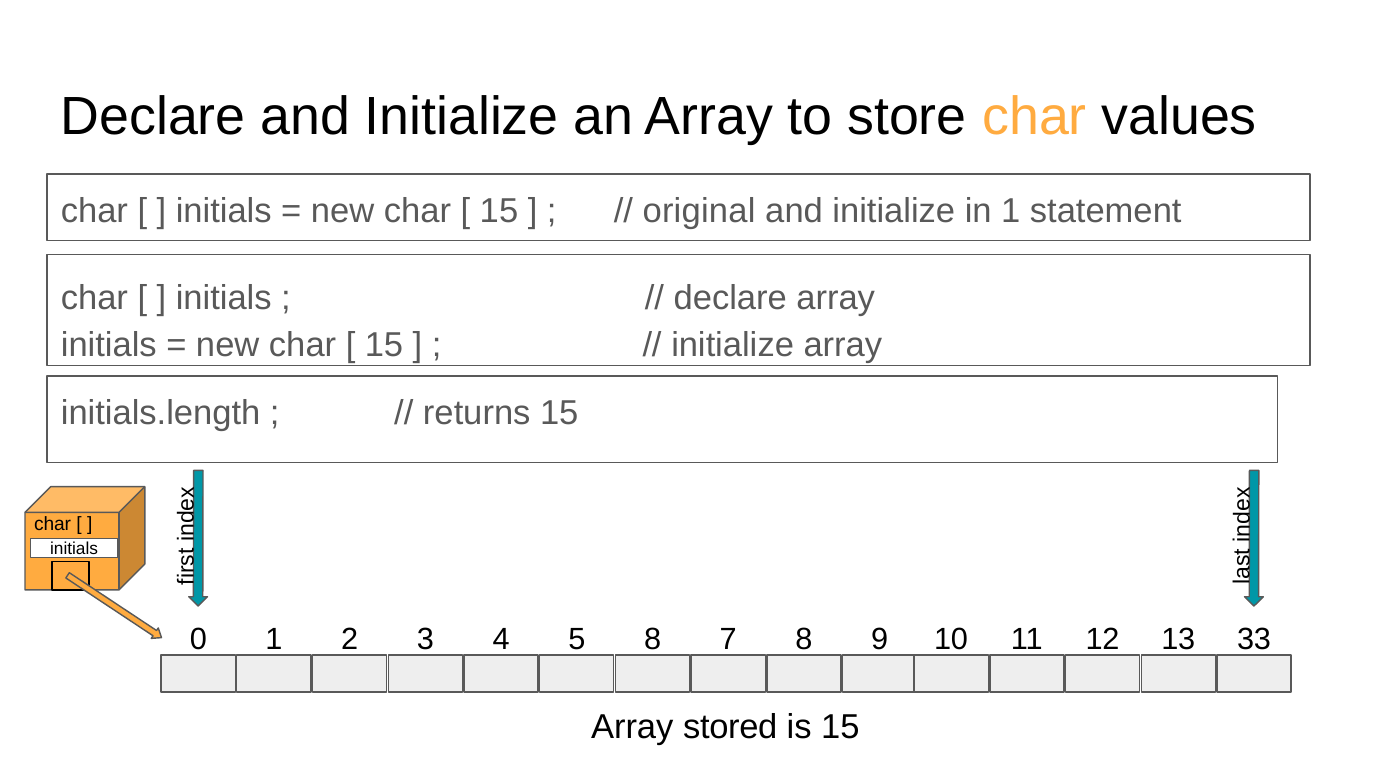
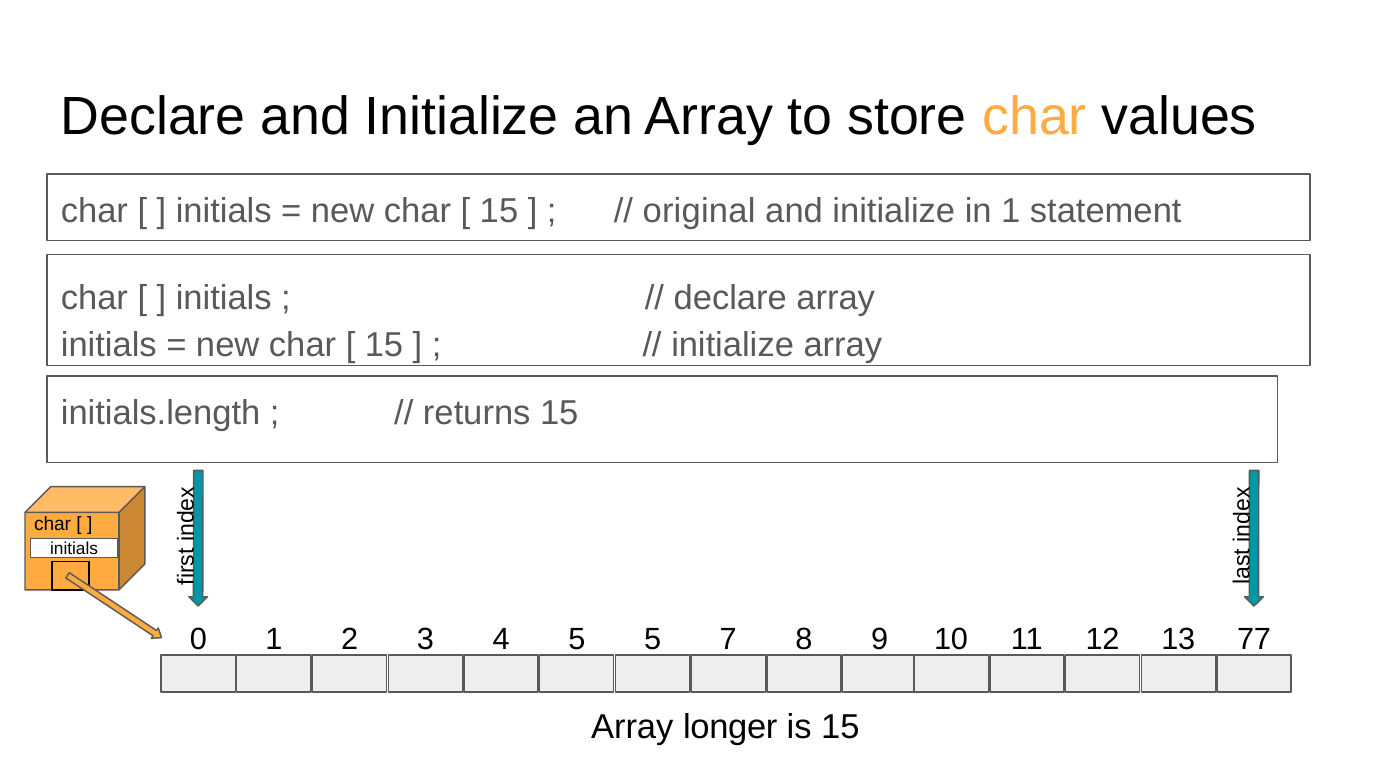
5 8: 8 -> 5
33: 33 -> 77
stored: stored -> longer
